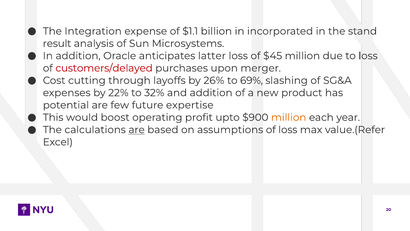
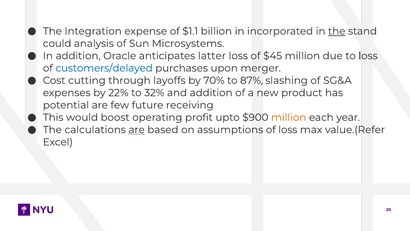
the at (337, 31) underline: none -> present
result: result -> could
customers/delayed colour: red -> blue
26%: 26% -> 70%
69%: 69% -> 87%
expertise: expertise -> receiving
